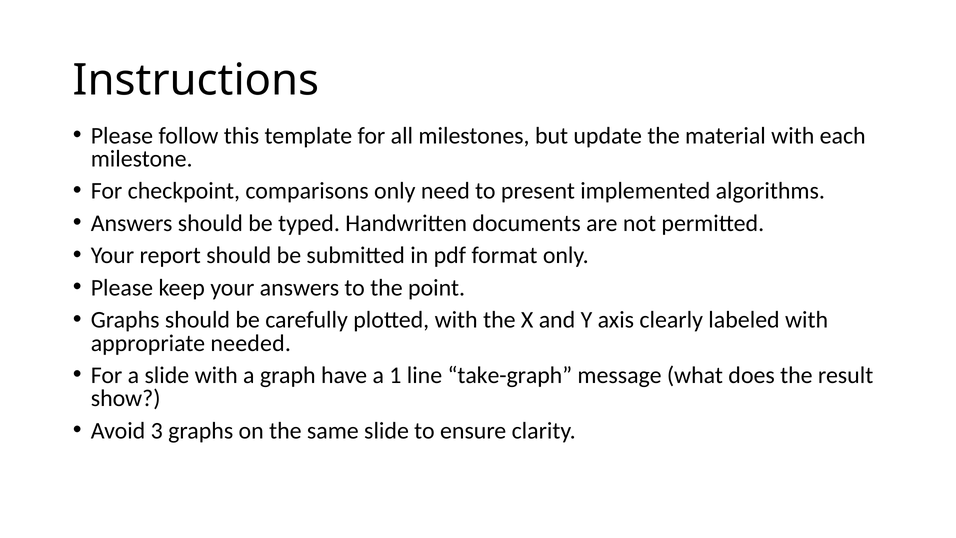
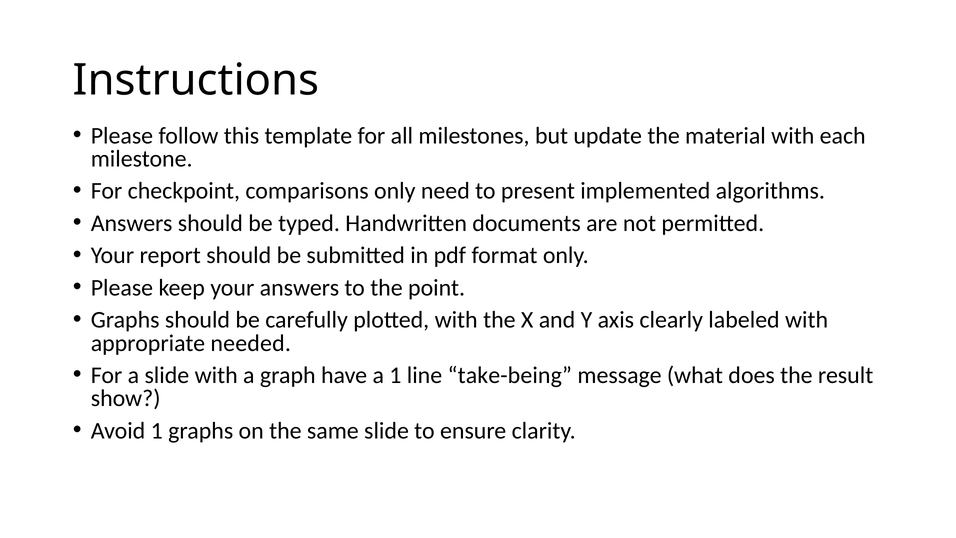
take-graph: take-graph -> take-being
Avoid 3: 3 -> 1
